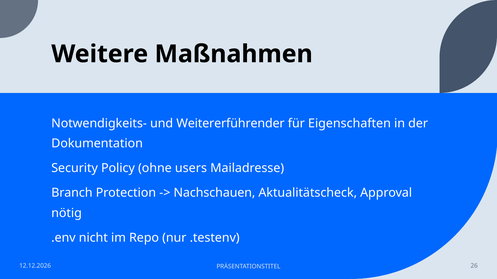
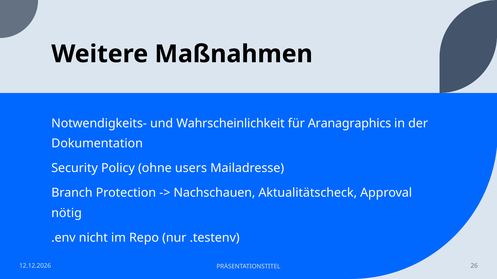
Weitererführender: Weitererführender -> Wahrscheinlichkeit
Eigenschaften: Eigenschaften -> Aranagraphics
